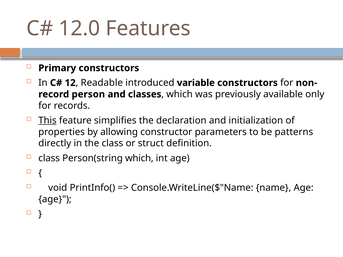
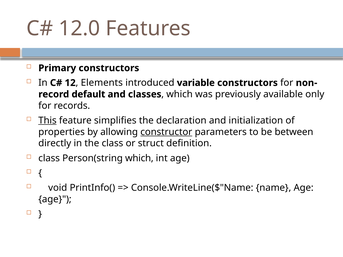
Readable: Readable -> Elements
person: person -> default
constructor underline: none -> present
patterns: patterns -> between
